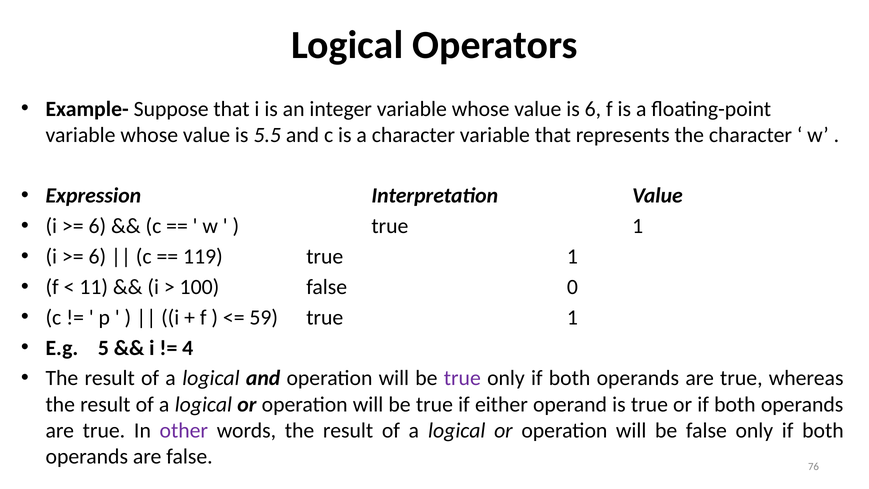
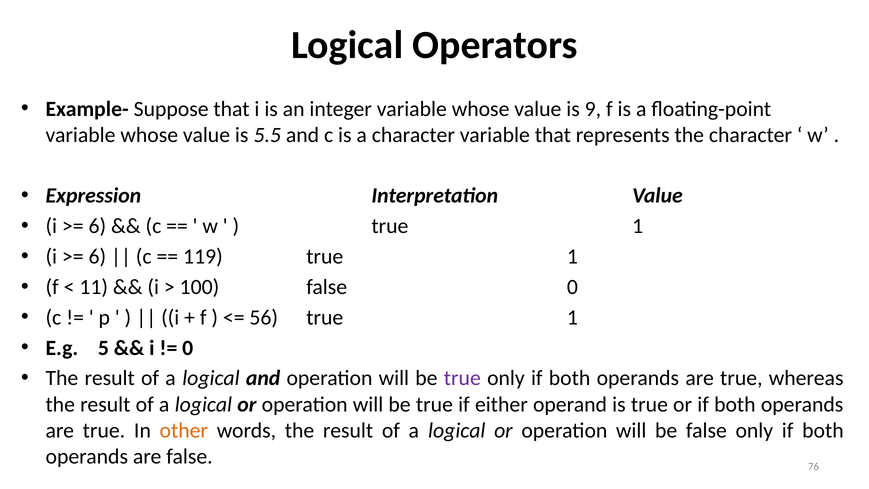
is 6: 6 -> 9
59: 59 -> 56
4 at (188, 348): 4 -> 0
other colour: purple -> orange
